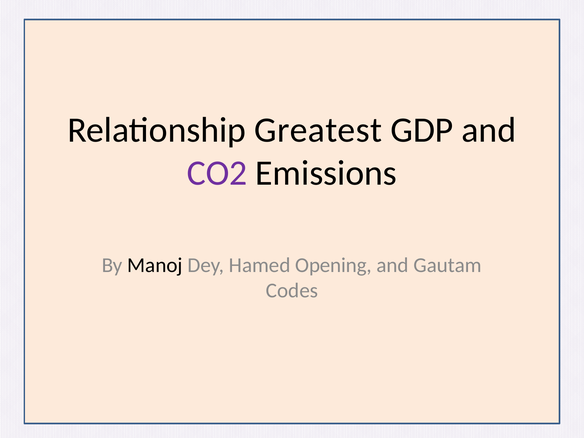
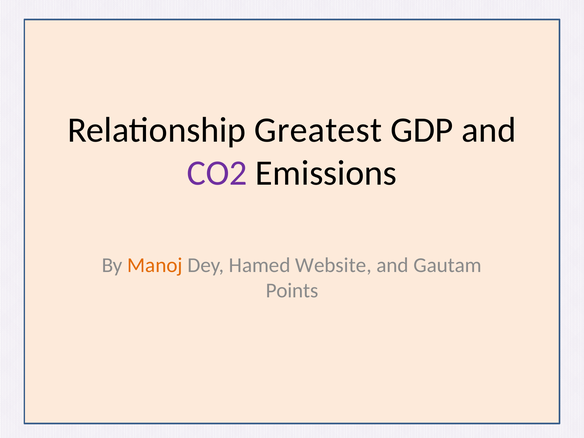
Manoj colour: black -> orange
Opening: Opening -> Website
Codes: Codes -> Points
